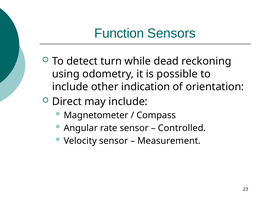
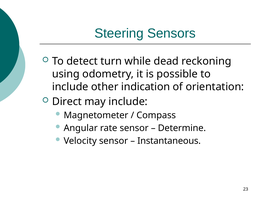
Function: Function -> Steering
Controlled: Controlled -> Determine
Measurement: Measurement -> Instantaneous
